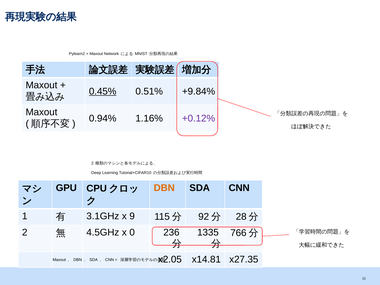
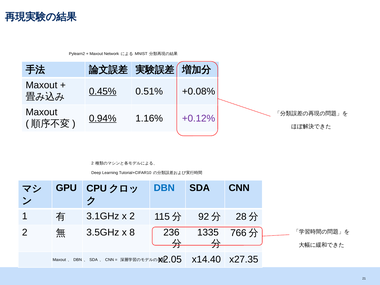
+9.84%: +9.84% -> +0.08%
0.94% underline: none -> present
DBN at (164, 188) colour: orange -> blue
x 9: 9 -> 2
4.5GHz: 4.5GHz -> 3.5GHz
0: 0 -> 8
x14.81: x14.81 -> x14.40
